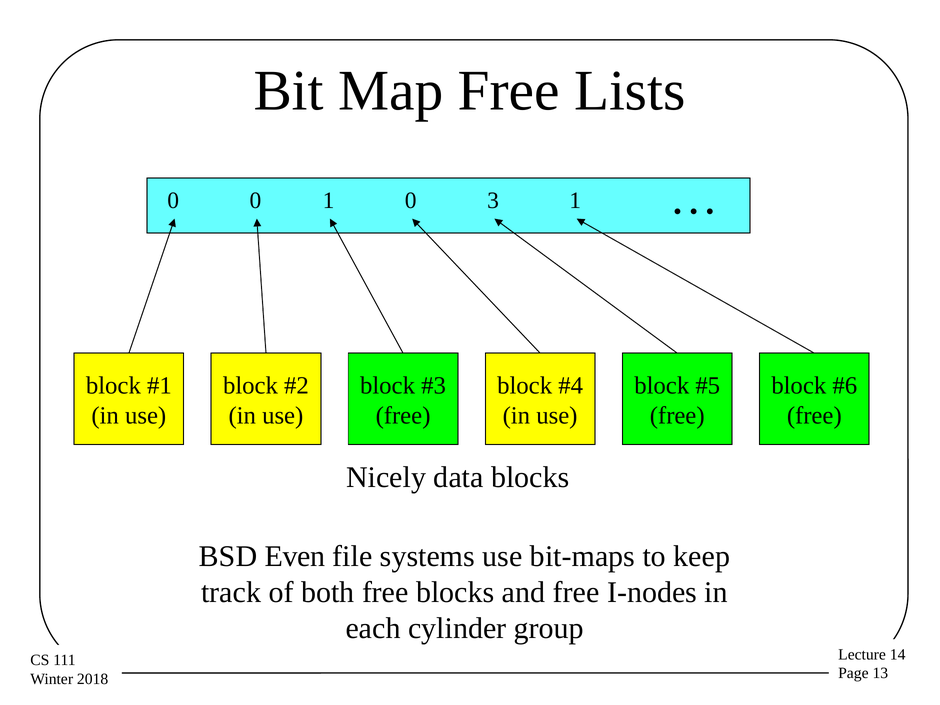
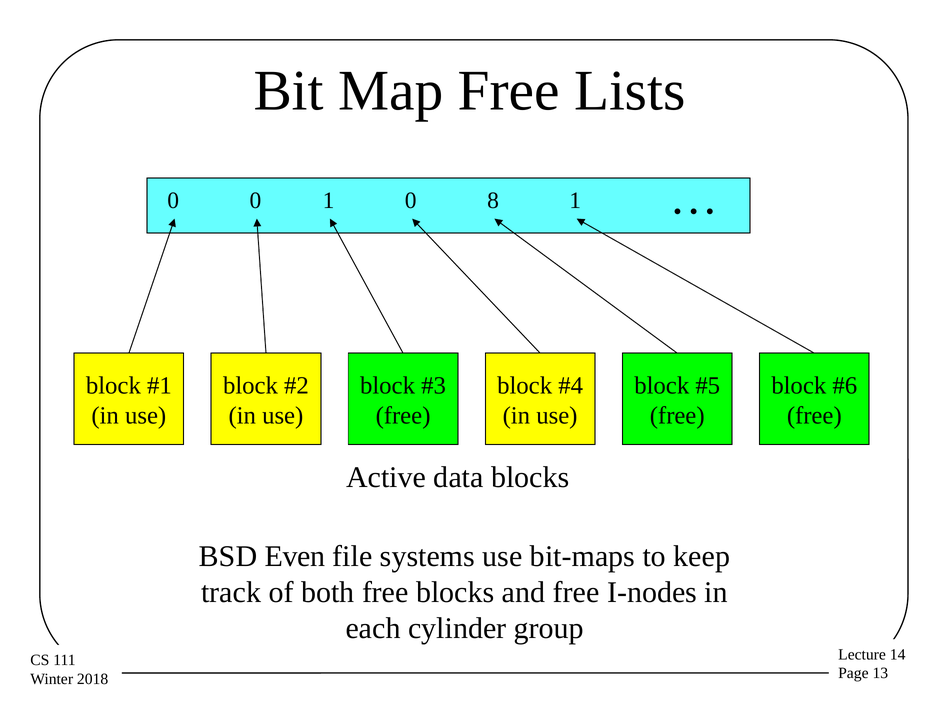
3: 3 -> 8
Nicely: Nicely -> Active
